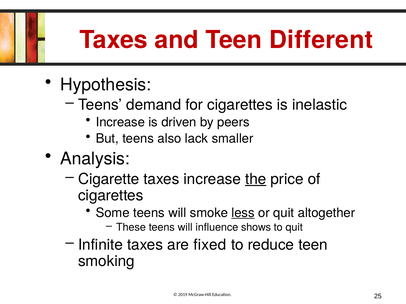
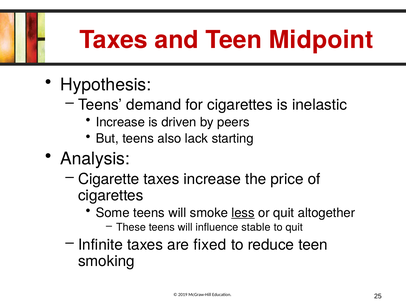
Different: Different -> Midpoint
smaller: smaller -> starting
the underline: present -> none
shows: shows -> stable
